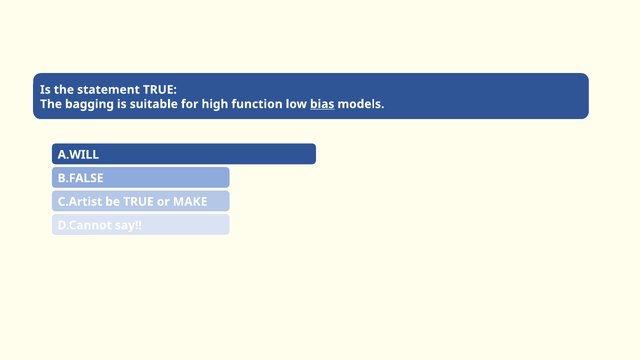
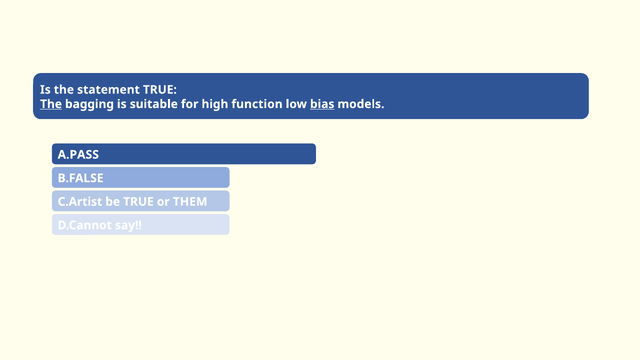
The at (51, 104) underline: none -> present
A.WILL: A.WILL -> A.PASS
MAKE: MAKE -> THEM
